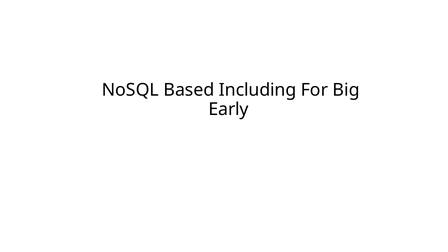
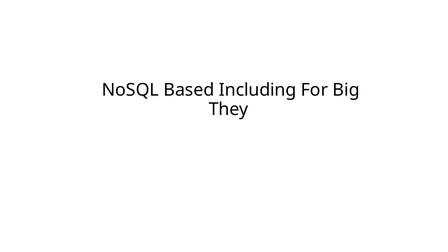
Early: Early -> They
